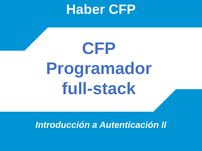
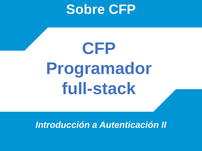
Haber: Haber -> Sobre
